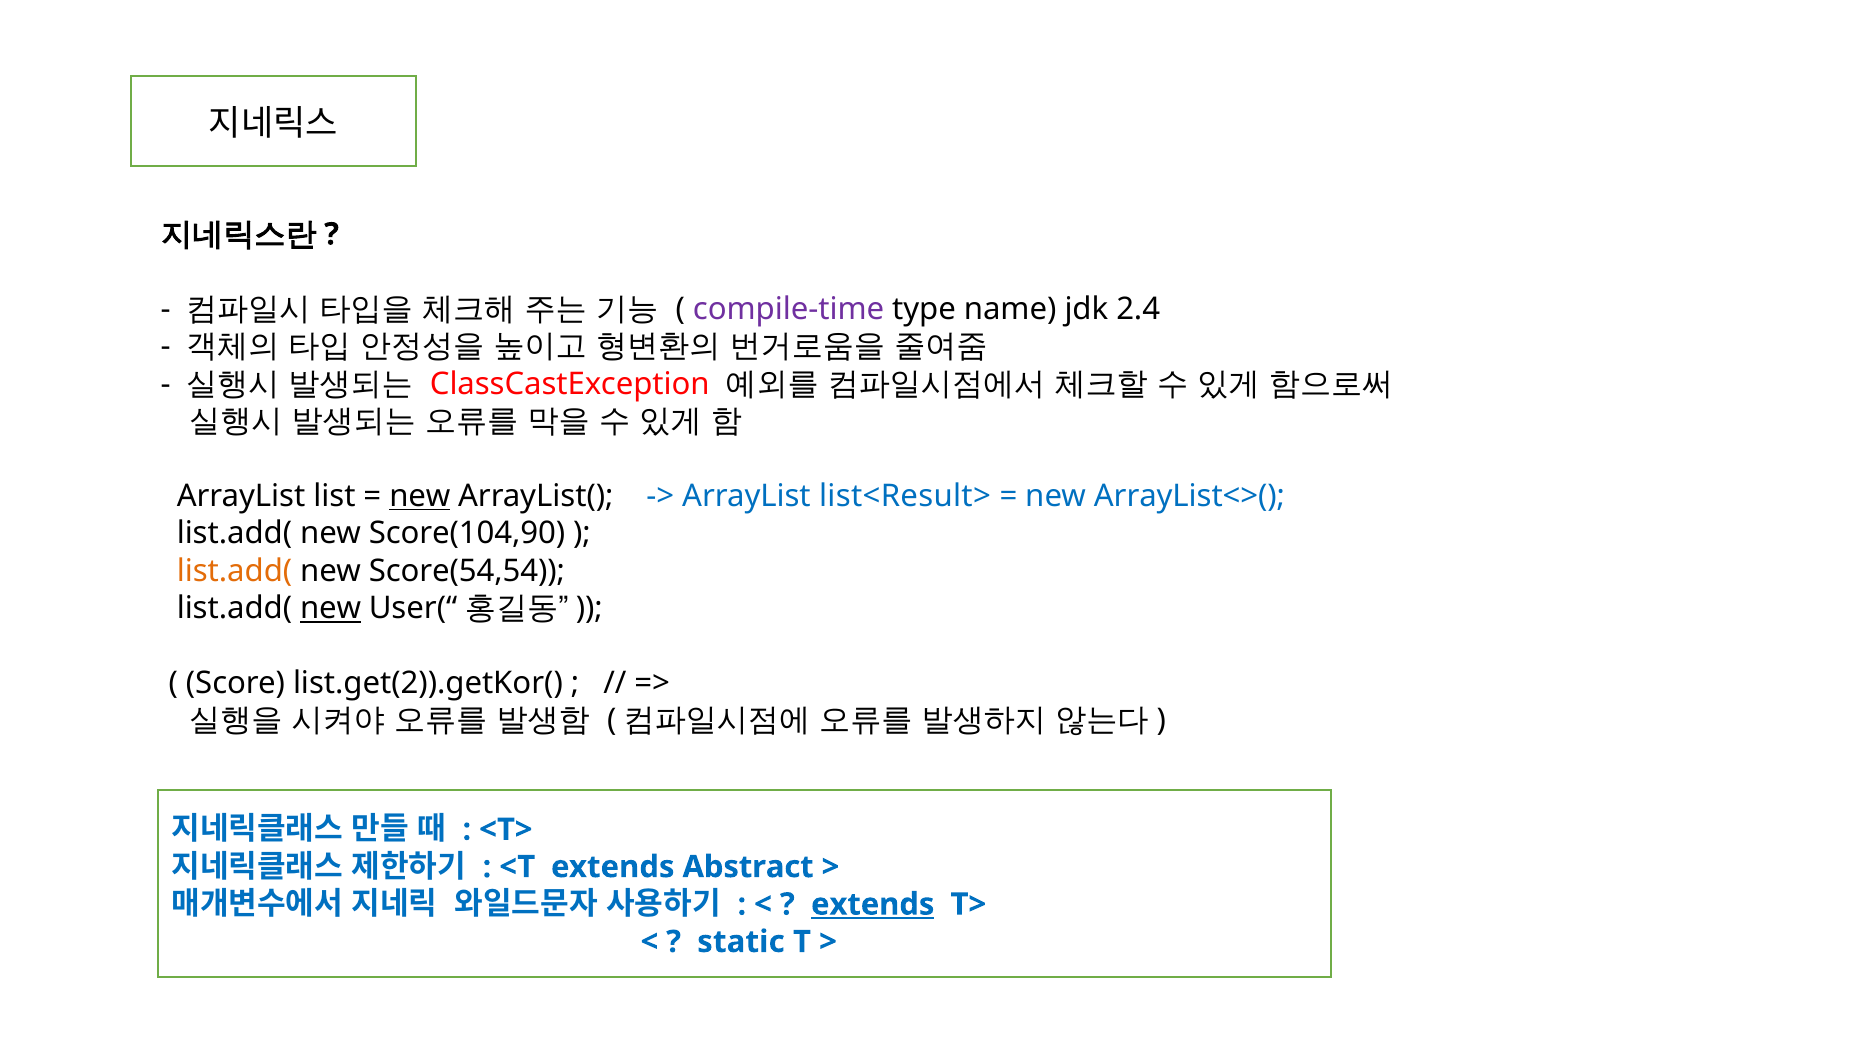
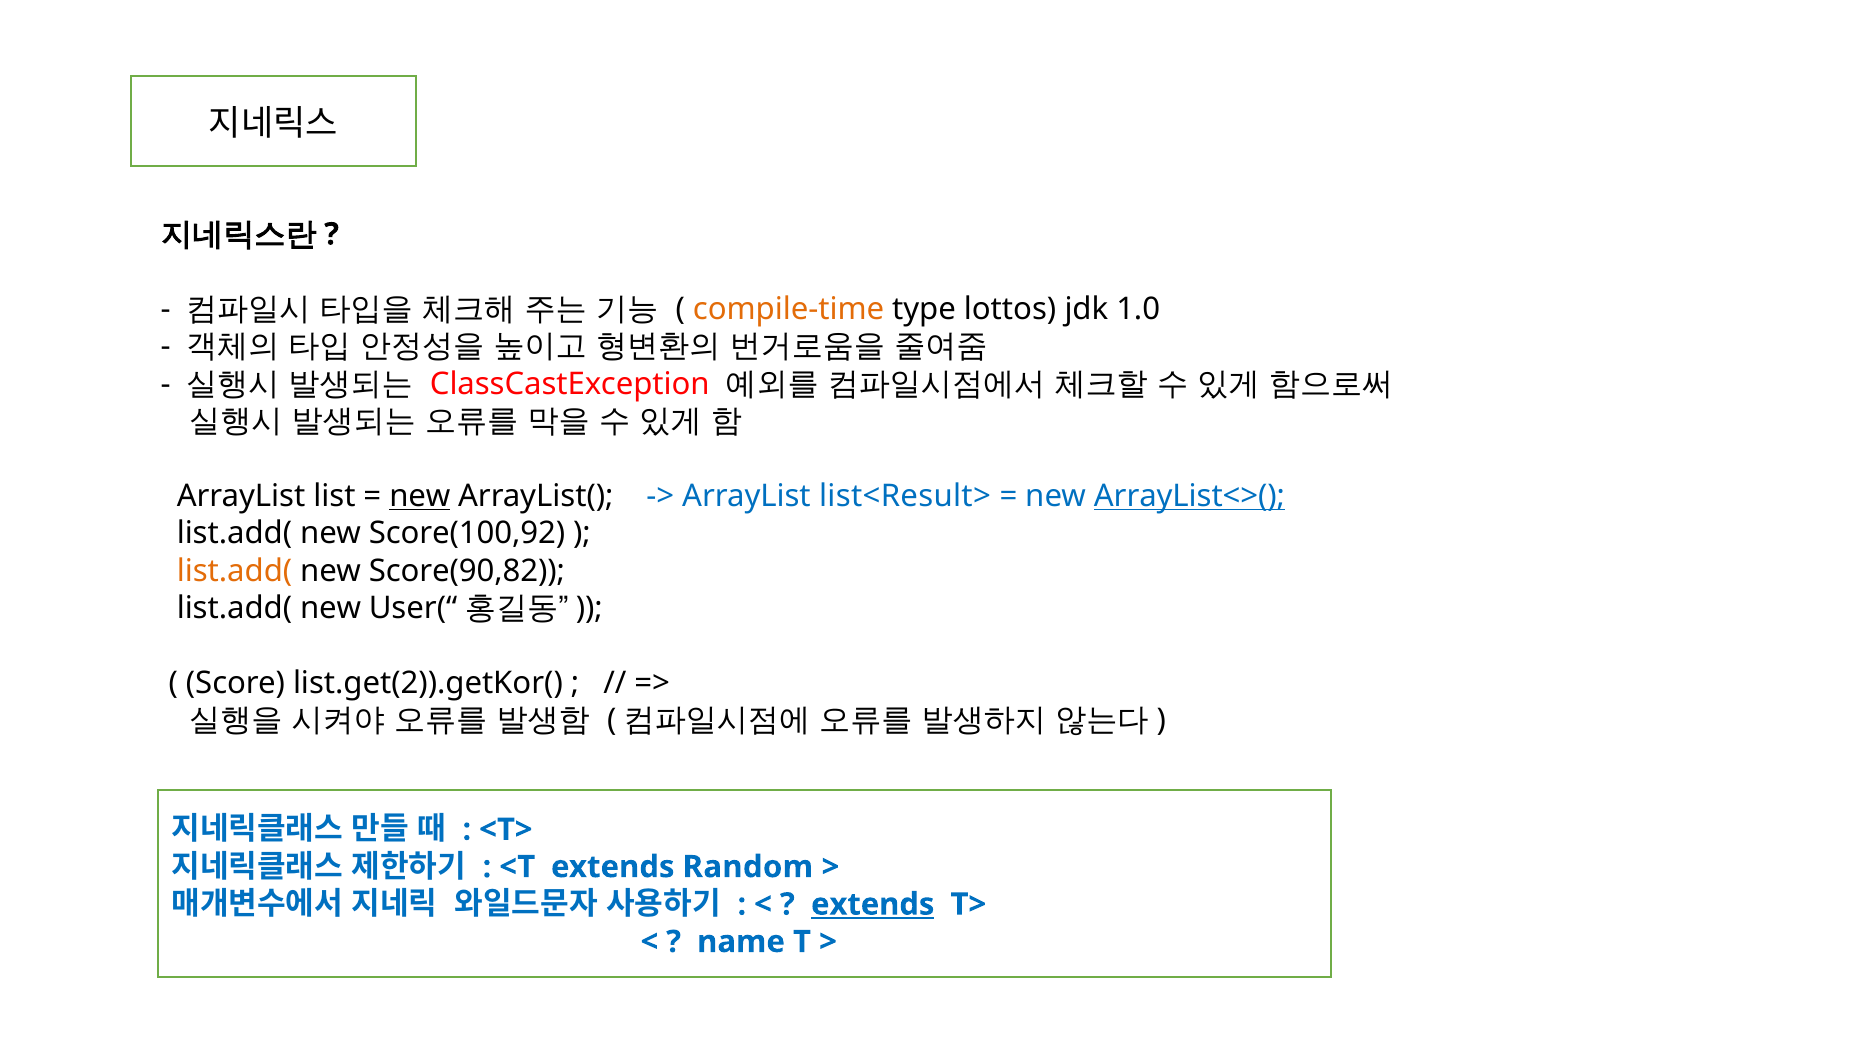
compile-time colour: purple -> orange
name: name -> lottos
2.4: 2.4 -> 1.0
ArrayList<>( underline: none -> present
Score(104,90: Score(104,90 -> Score(100,92
Score(54,54: Score(54,54 -> Score(90,82
new at (331, 608) underline: present -> none
Abstract: Abstract -> Random
static: static -> name
